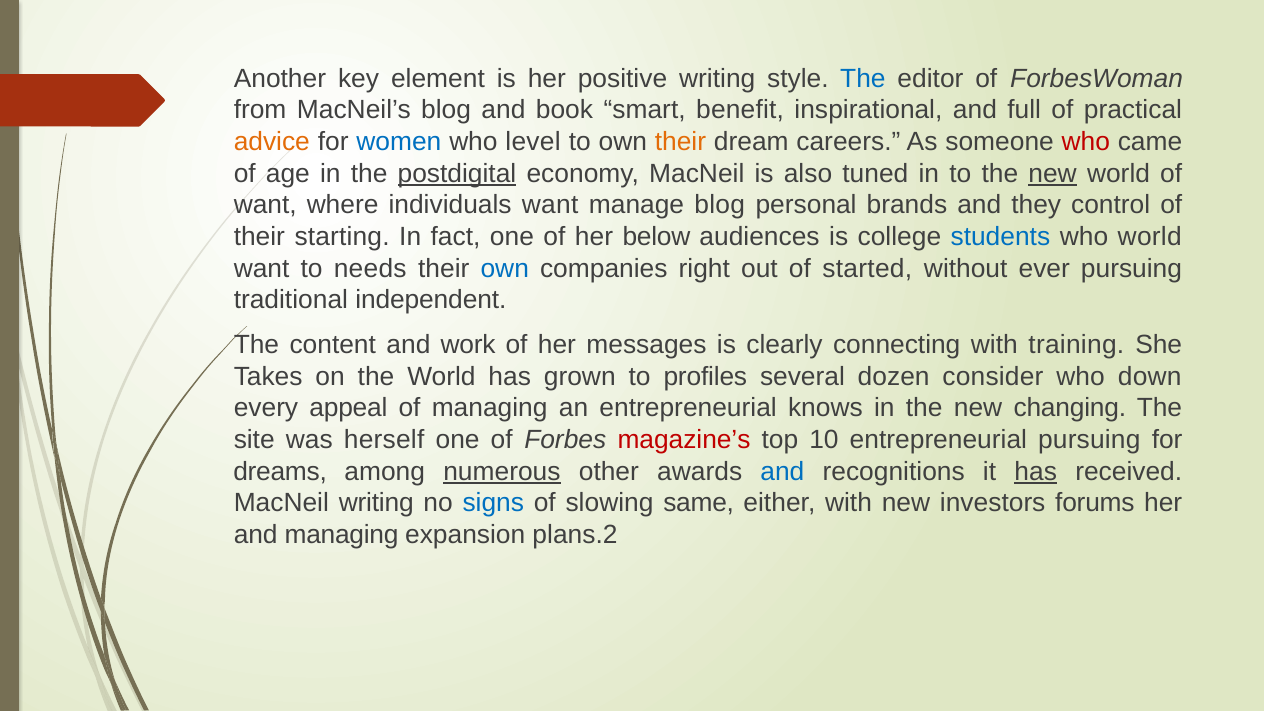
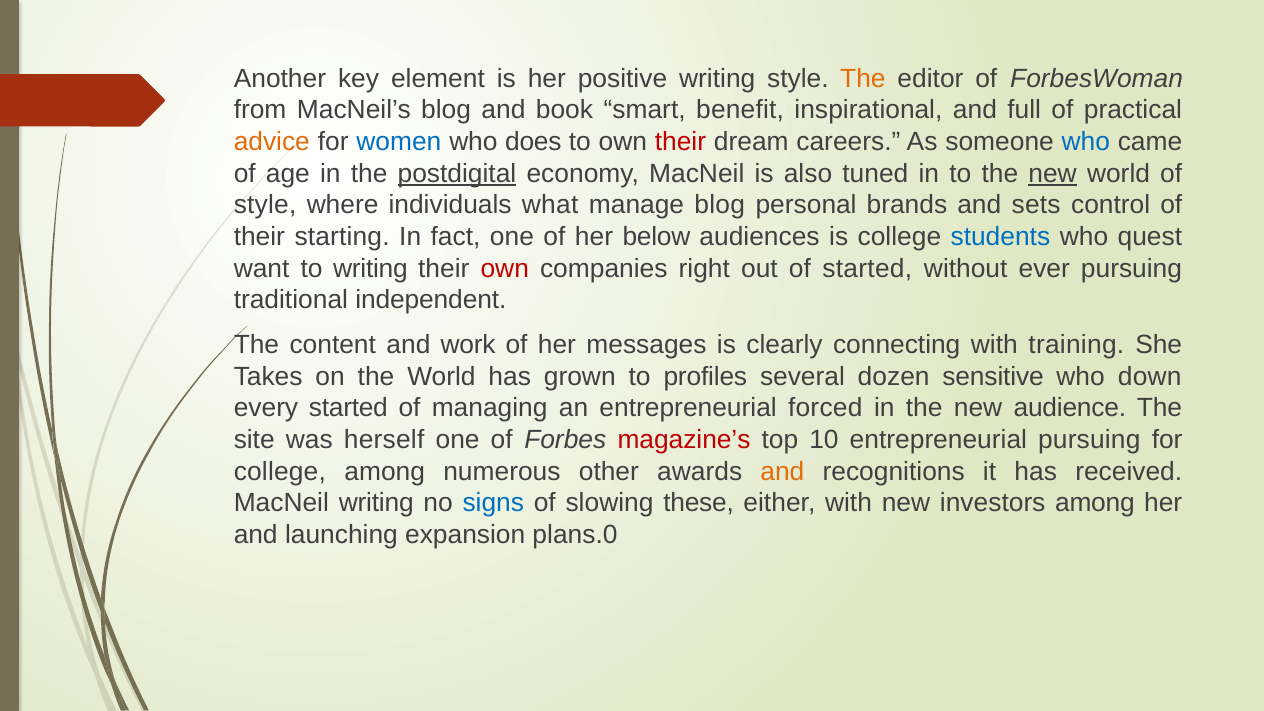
The at (863, 79) colour: blue -> orange
level: level -> does
their at (680, 142) colour: orange -> red
who at (1086, 142) colour: red -> blue
want at (265, 205): want -> style
individuals want: want -> what
they: they -> sets
who world: world -> quest
to needs: needs -> writing
own at (505, 268) colour: blue -> red
consider: consider -> sensitive
every appeal: appeal -> started
knows: knows -> forced
changing: changing -> audience
dreams at (280, 471): dreams -> college
numerous underline: present -> none
and at (782, 471) colour: blue -> orange
has at (1036, 471) underline: present -> none
same: same -> these
investors forums: forums -> among
and managing: managing -> launching
plans.2: plans.2 -> plans.0
